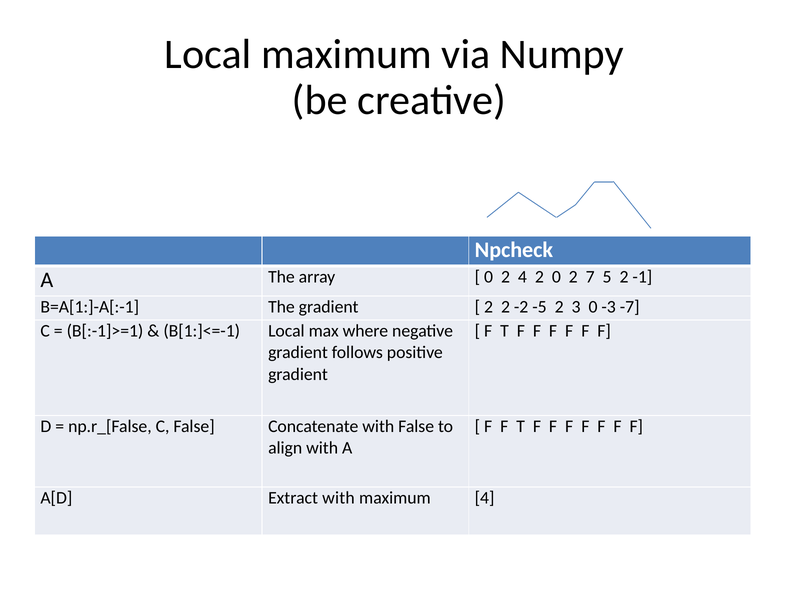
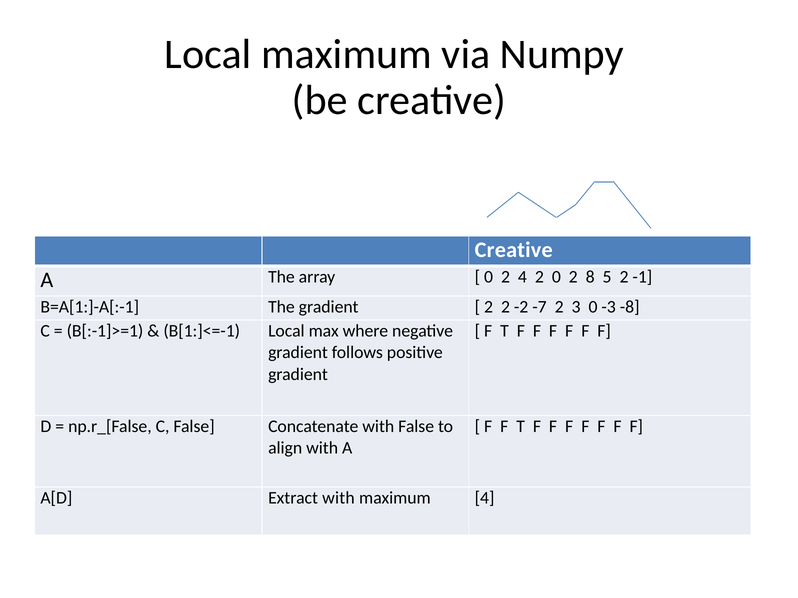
Npcheck at (514, 250): Npcheck -> Creative
7: 7 -> 8
-5: -5 -> -7
-7: -7 -> -8
